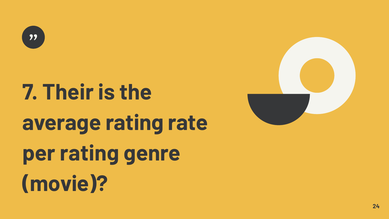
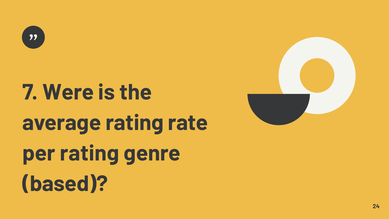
Their: Their -> Were
movie: movie -> based
